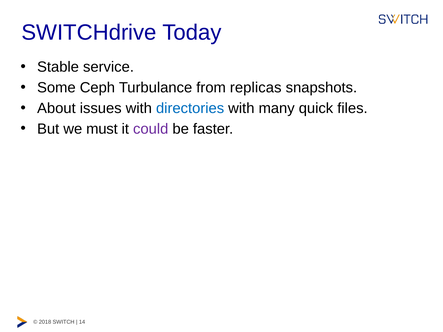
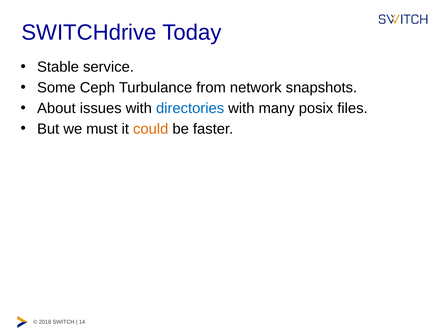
replicas: replicas -> network
quick: quick -> posix
could colour: purple -> orange
